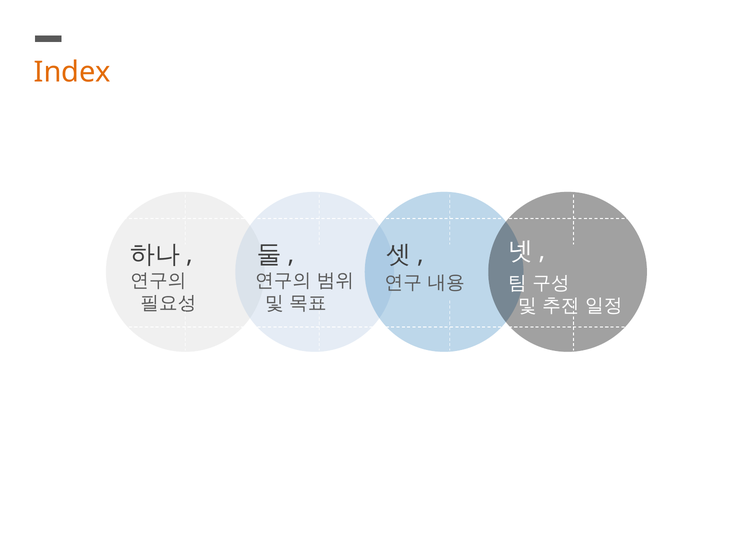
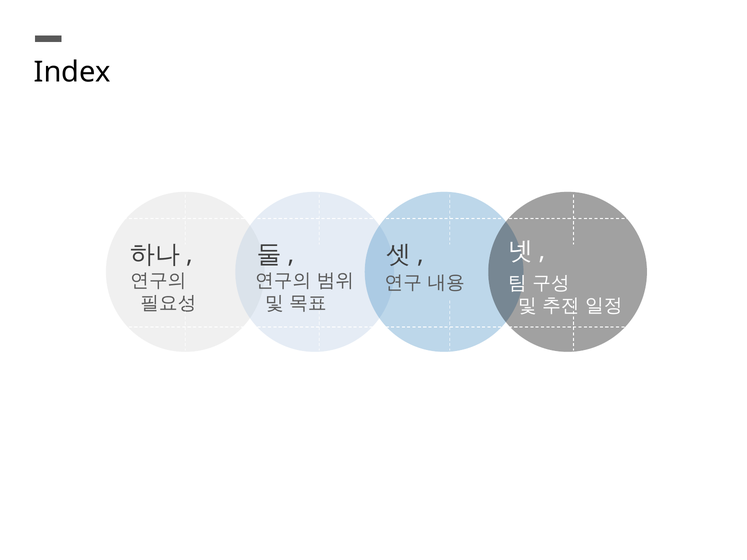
Index colour: orange -> black
